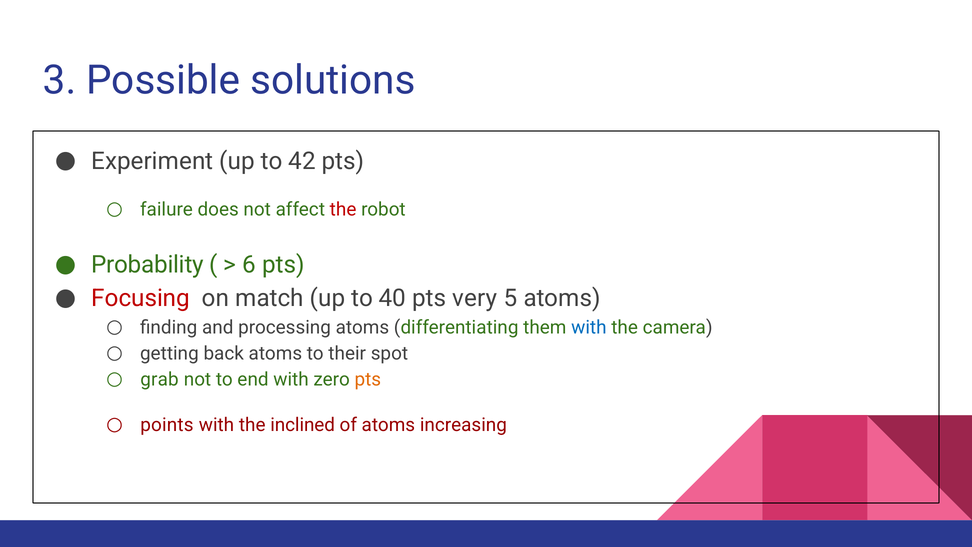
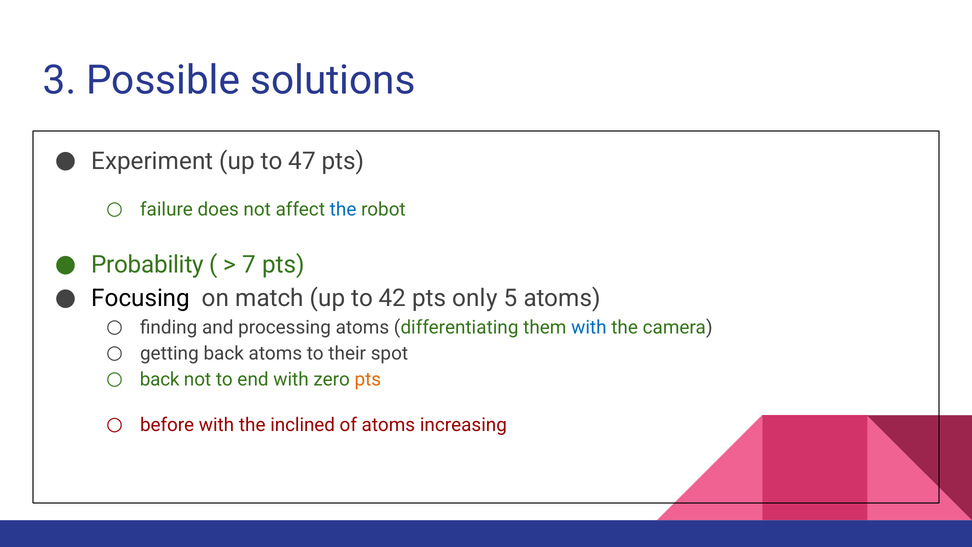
42: 42 -> 47
the at (343, 209) colour: red -> blue
6: 6 -> 7
Focusing colour: red -> black
40: 40 -> 42
very: very -> only
grab at (159, 379): grab -> back
points: points -> before
